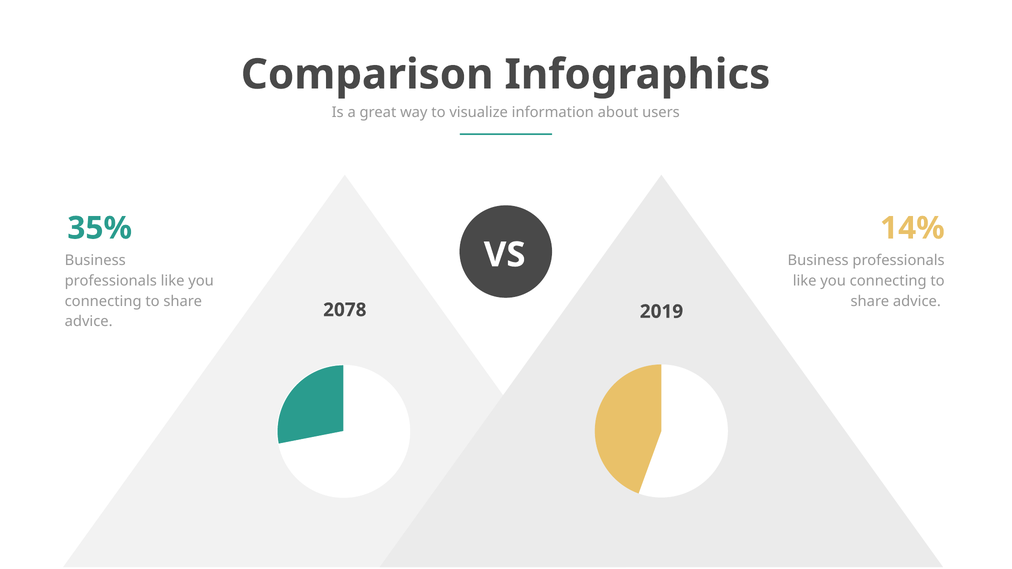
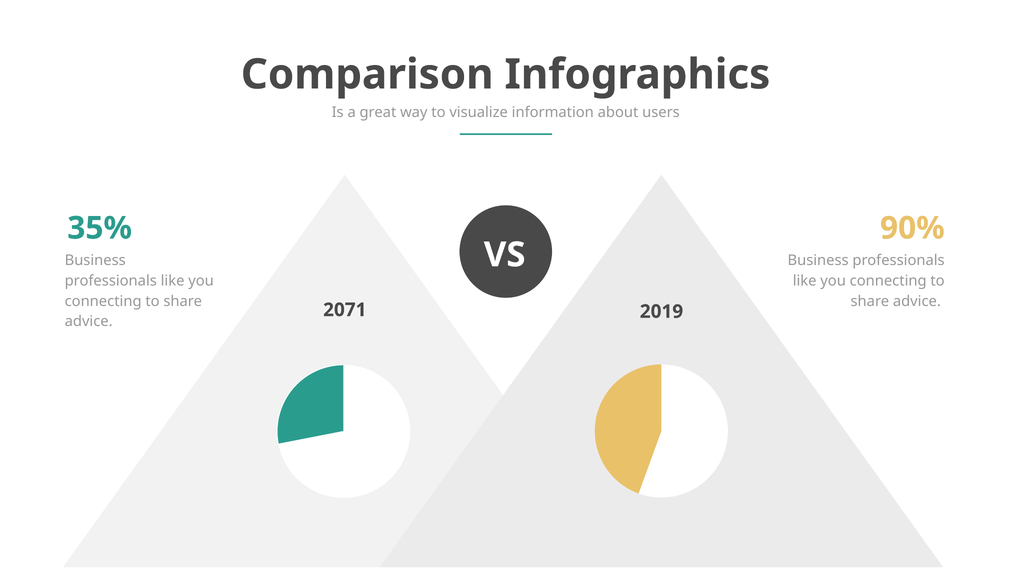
14%: 14% -> 90%
2078: 2078 -> 2071
